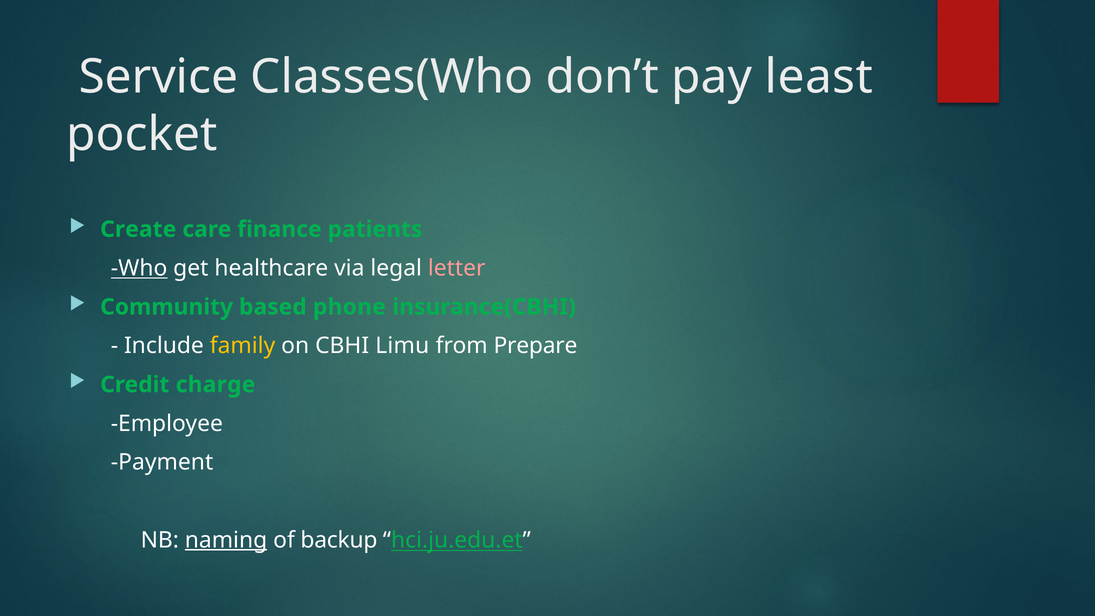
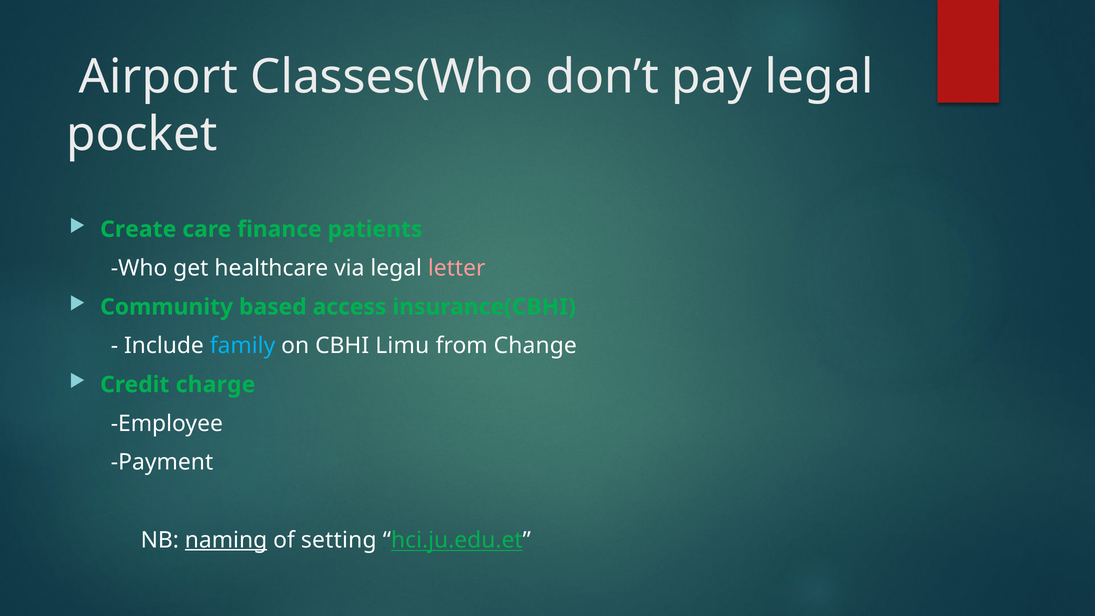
Service: Service -> Airport
pay least: least -> legal
Who underline: present -> none
phone: phone -> access
family colour: yellow -> light blue
Prepare: Prepare -> Change
backup: backup -> setting
